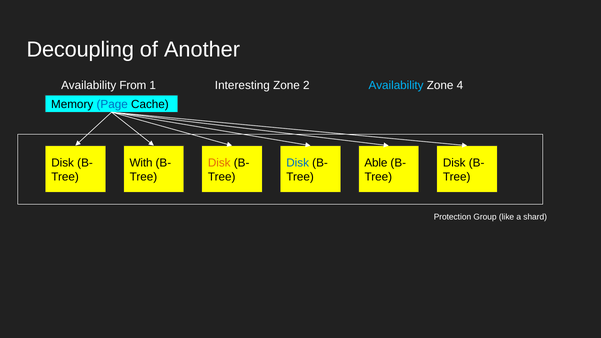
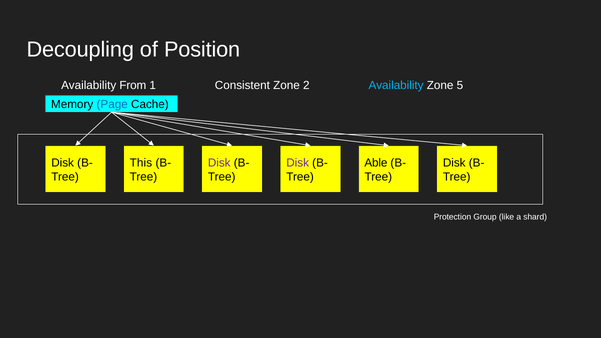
Another: Another -> Position
Interesting: Interesting -> Consistent
4: 4 -> 5
With: With -> This
Disk at (219, 163) colour: orange -> purple
Disk at (298, 163) colour: blue -> purple
